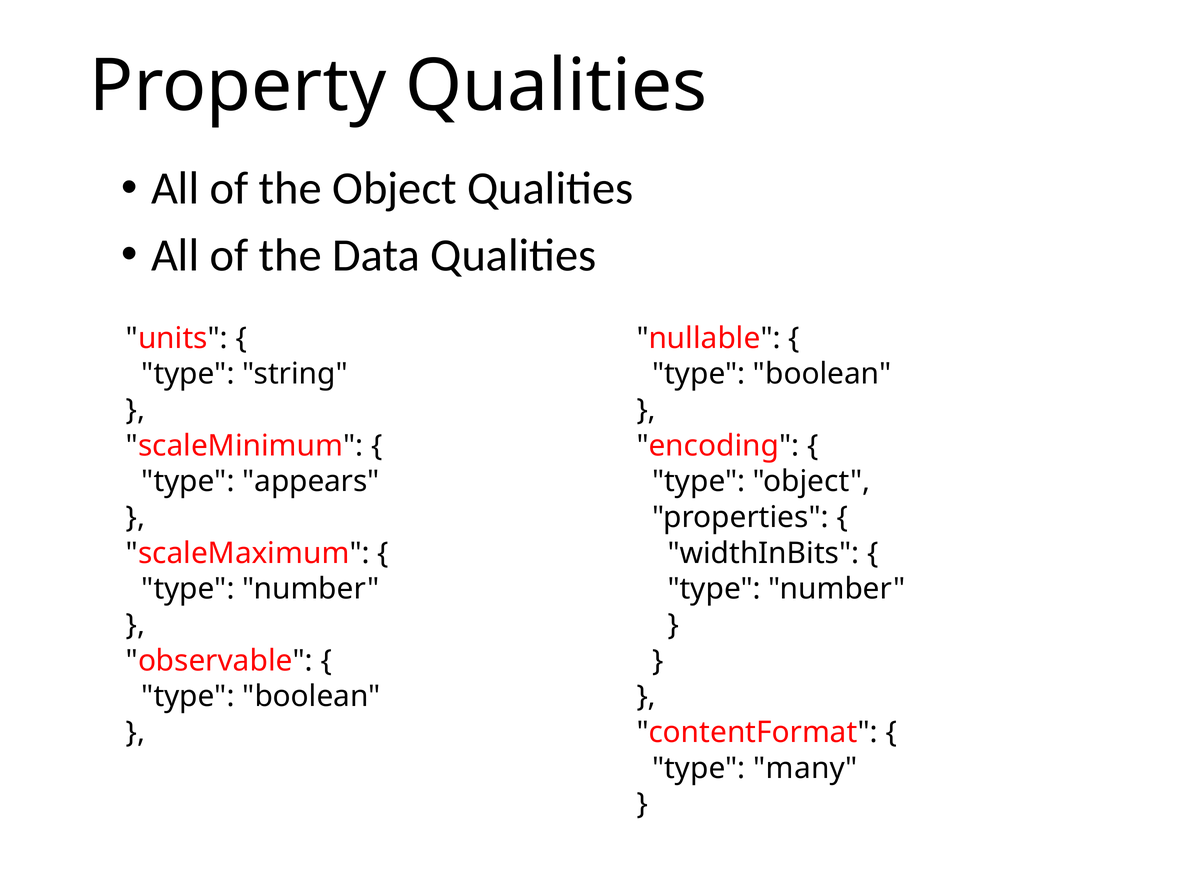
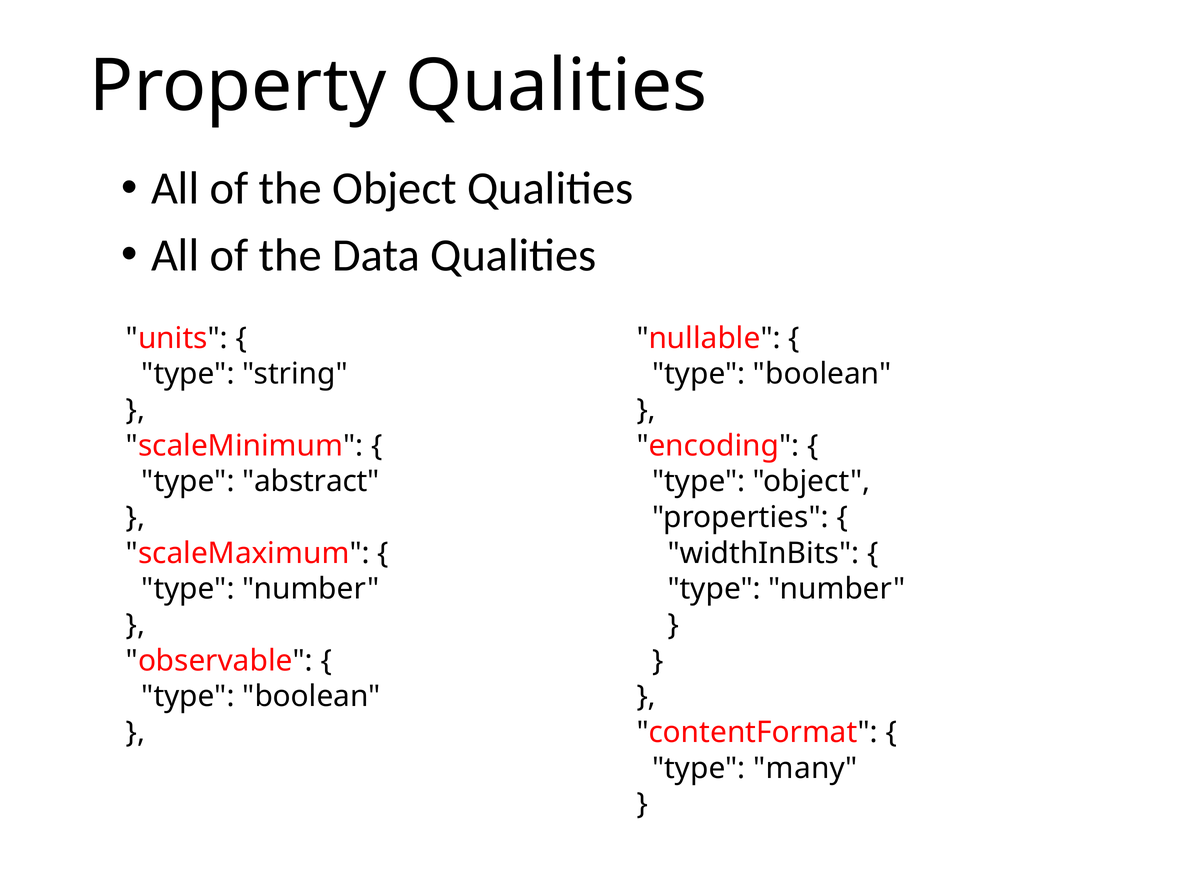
appears: appears -> abstract
